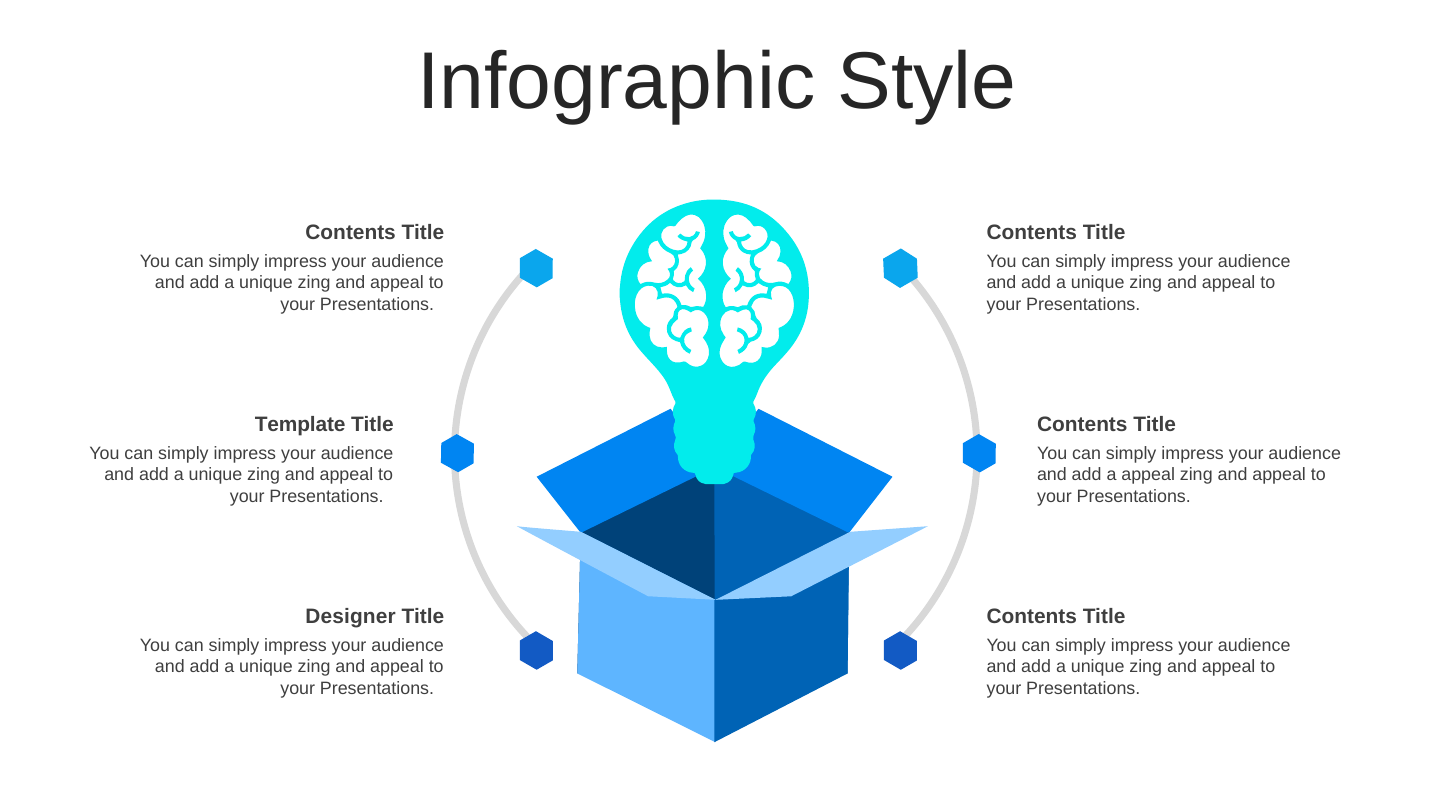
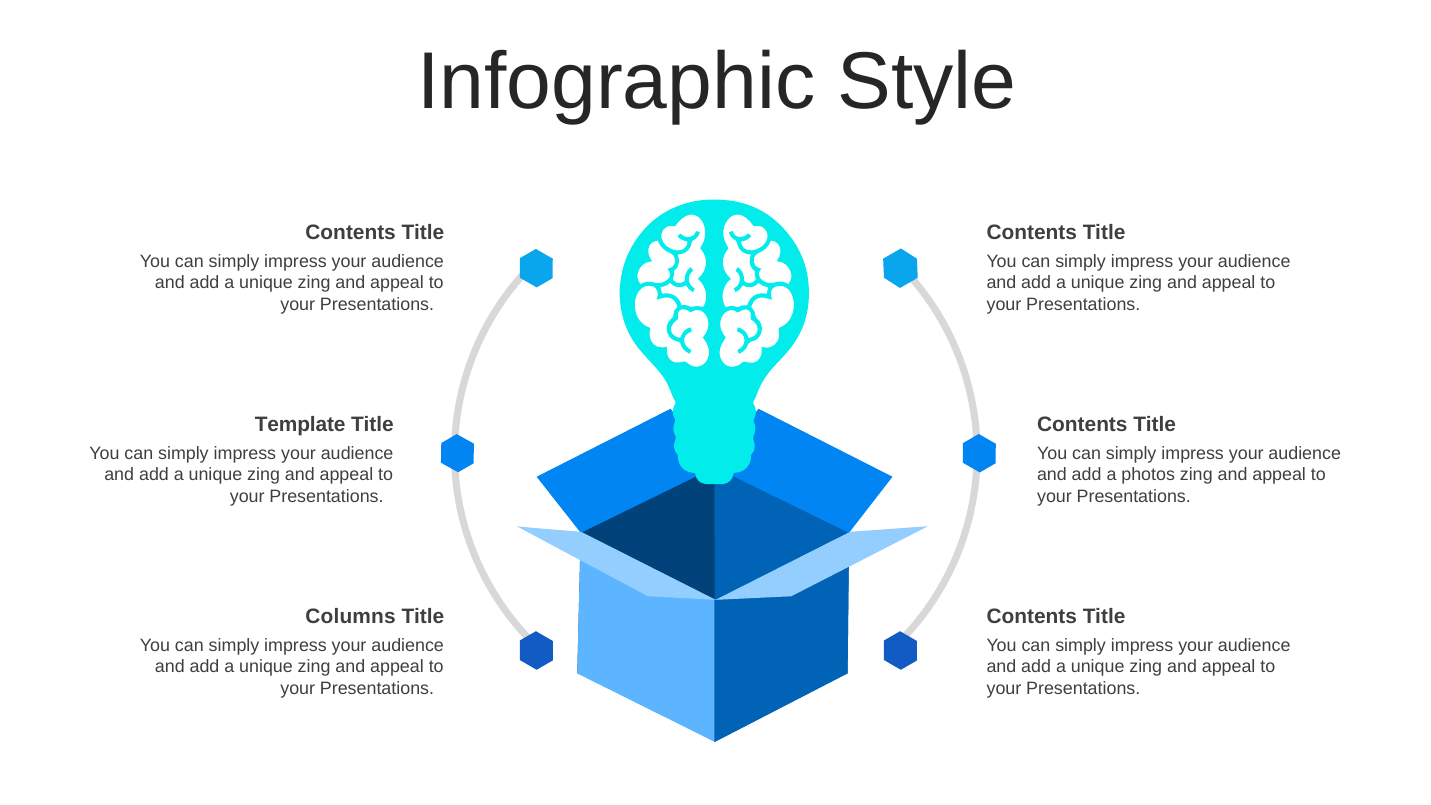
a appeal: appeal -> photos
Designer: Designer -> Columns
